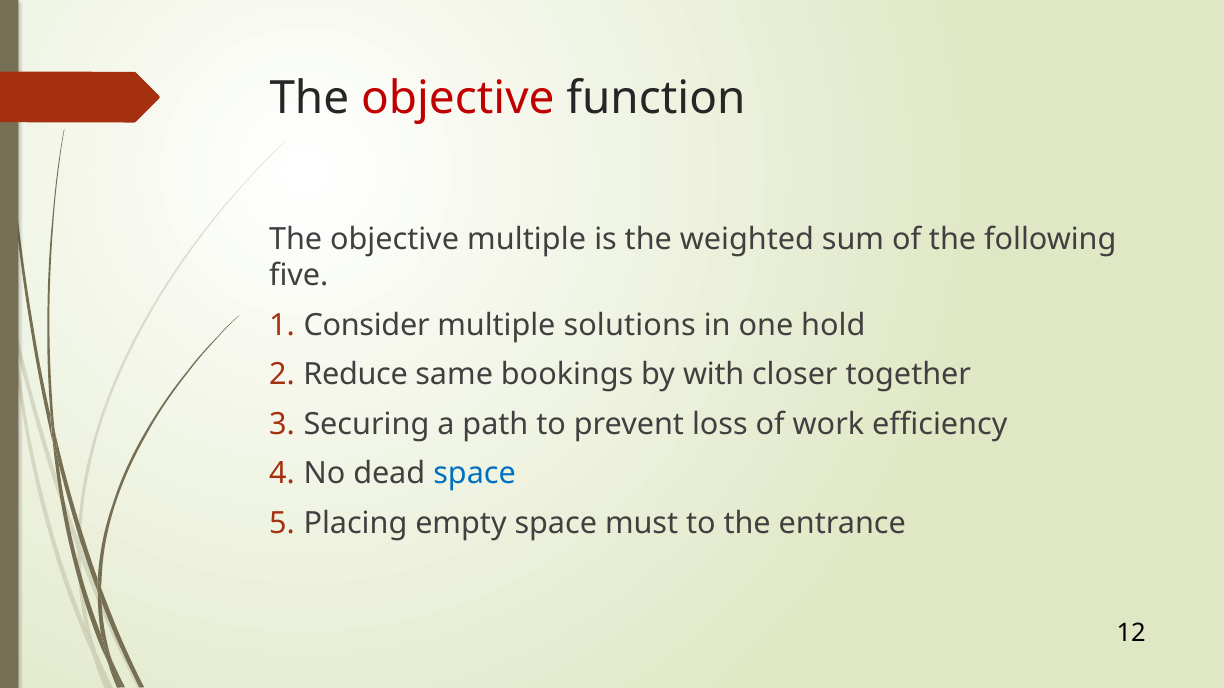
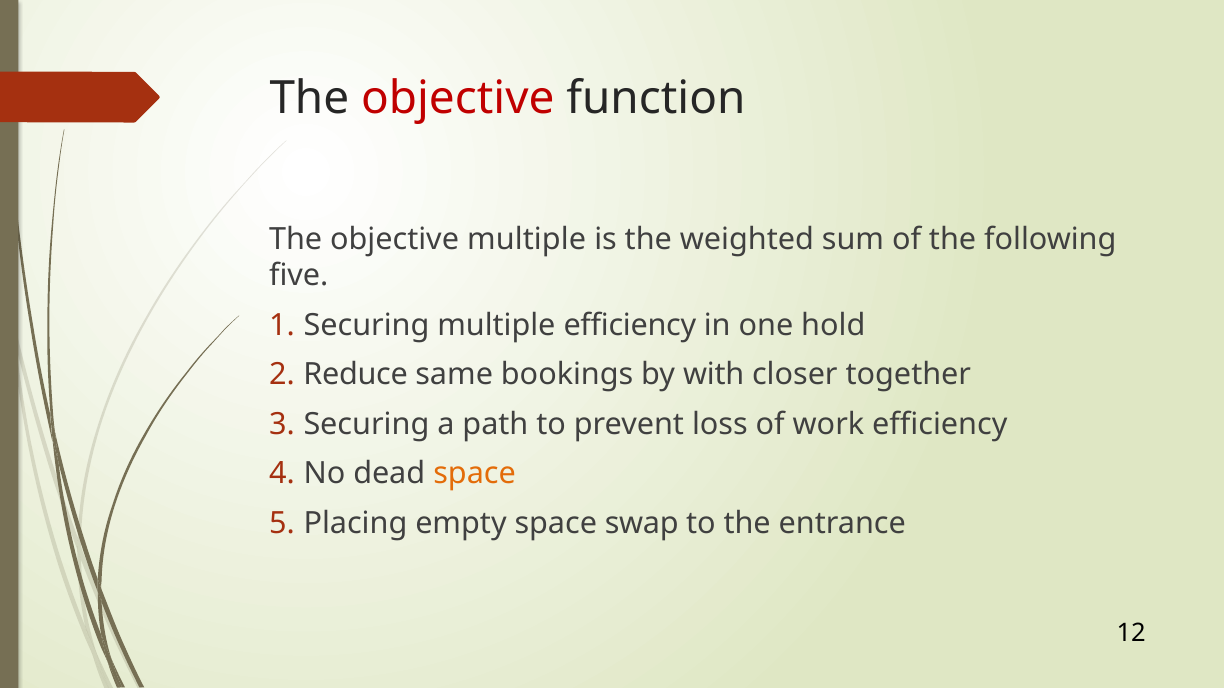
Consider at (367, 326): Consider -> Securing
multiple solutions: solutions -> efficiency
space at (475, 474) colour: blue -> orange
must: must -> swap
